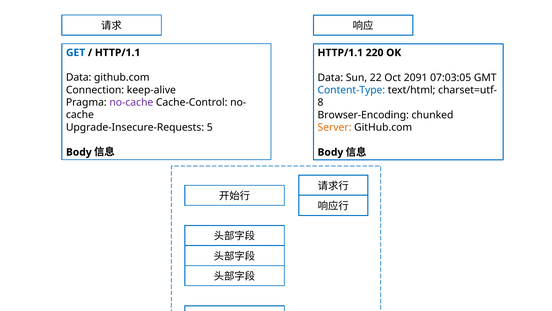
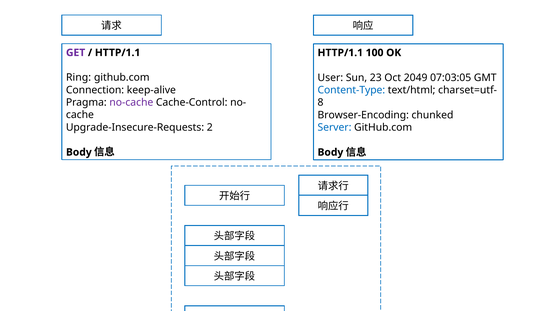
GET colour: blue -> purple
220: 220 -> 100
Data at (79, 77): Data -> Ring
Data at (330, 77): Data -> User
22: 22 -> 23
2091: 2091 -> 2049
5: 5 -> 2
Server colour: orange -> blue
